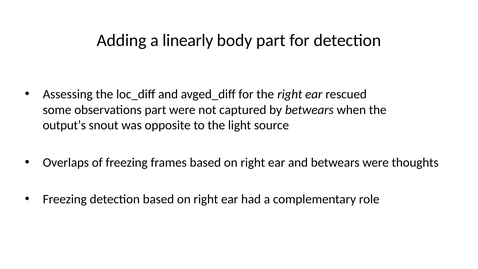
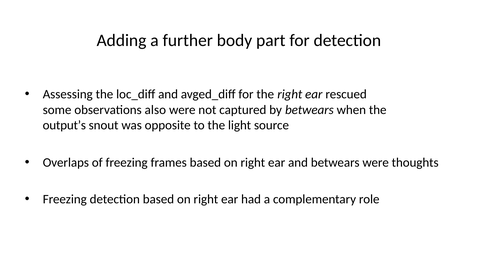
linearly: linearly -> further
observations part: part -> also
